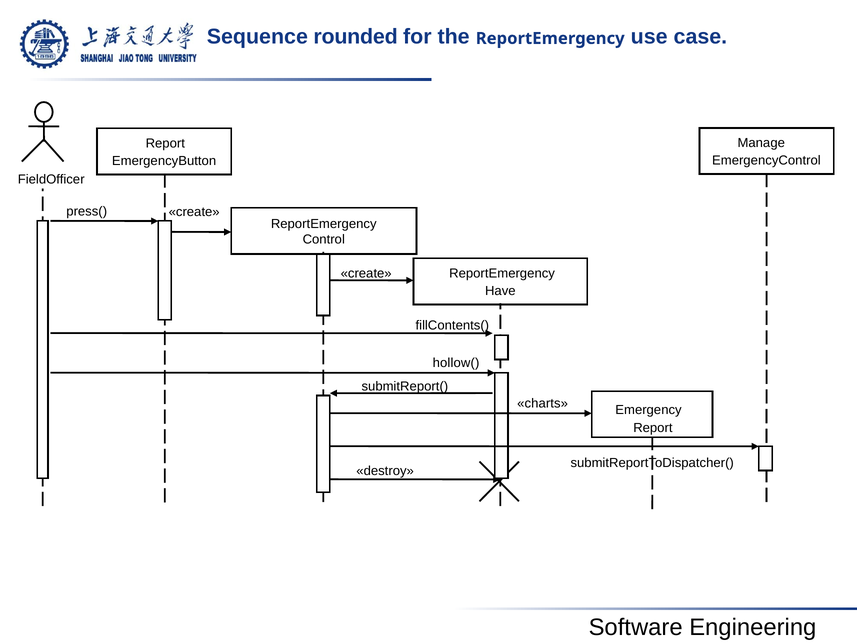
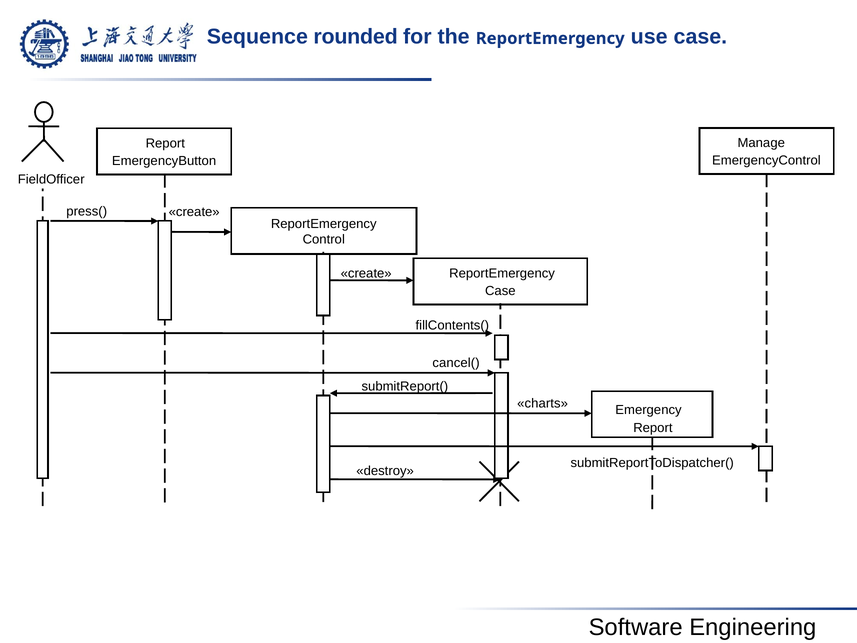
Have at (500, 291): Have -> Case
hollow(: hollow( -> cancel(
